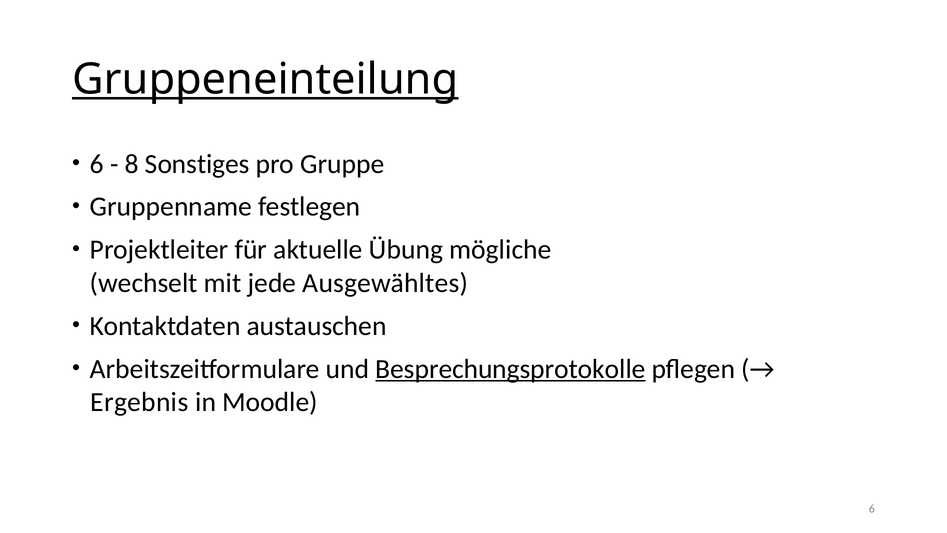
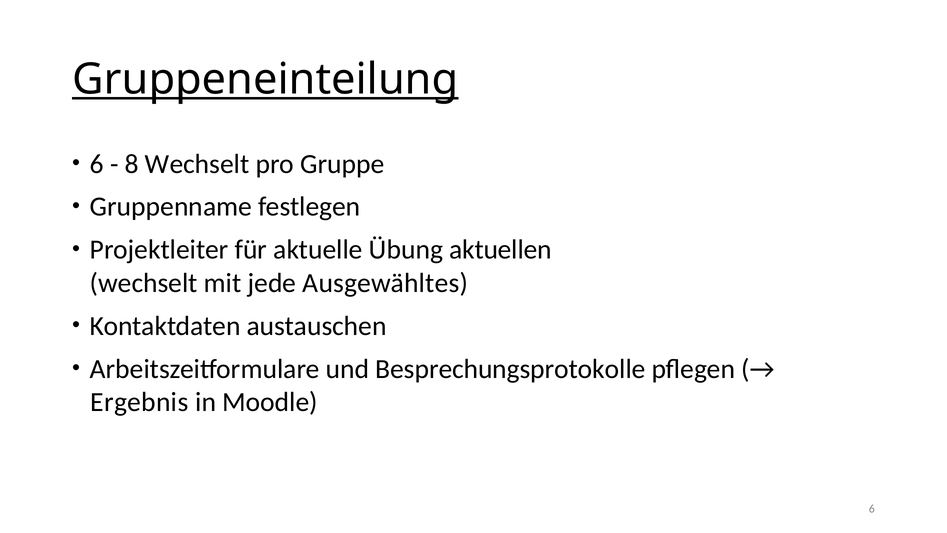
8 Sonstiges: Sonstiges -> Wechselt
mögliche: mögliche -> aktuellen
Besprechungsprotokolle underline: present -> none
